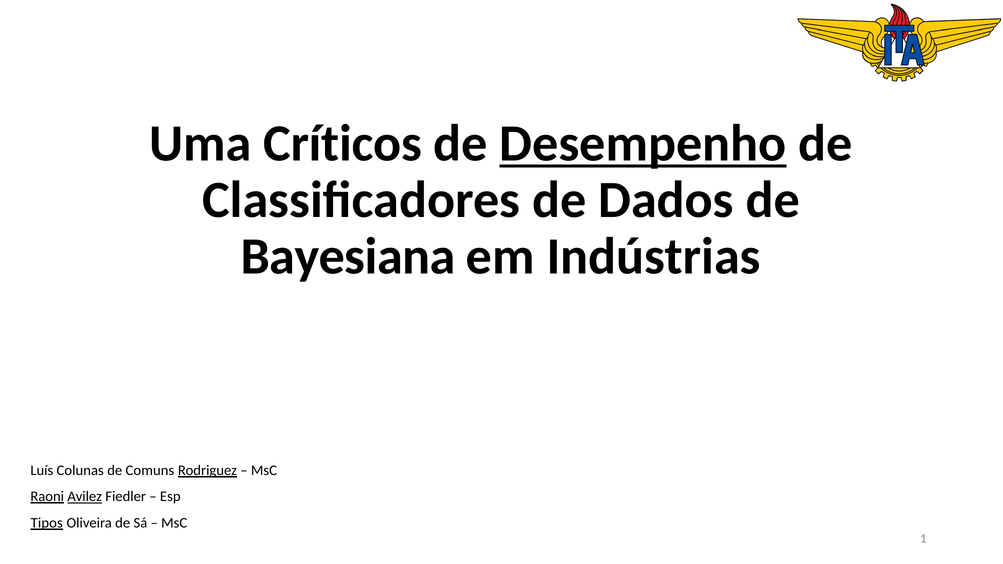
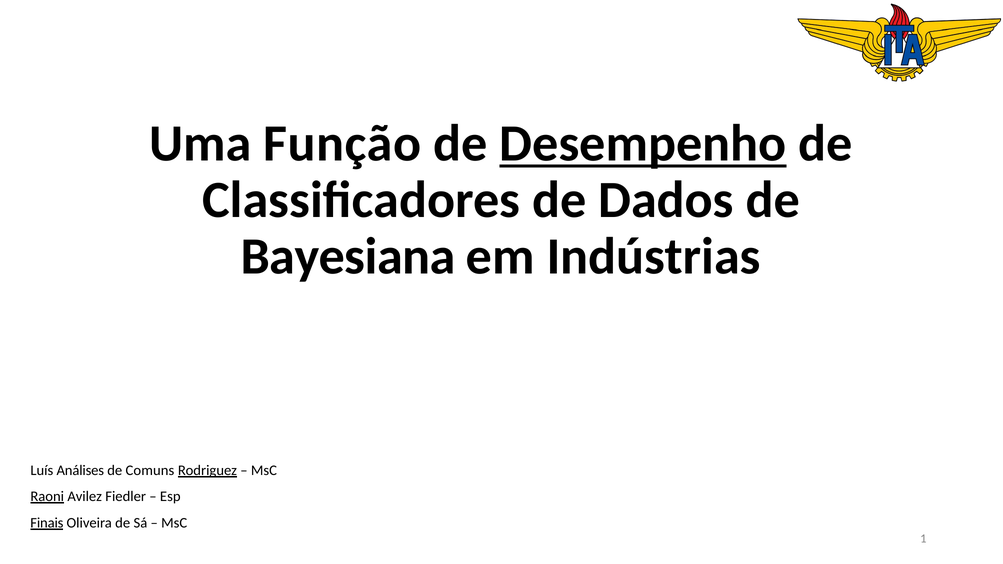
Críticos: Críticos -> Função
Colunas: Colunas -> Análises
Avilez underline: present -> none
Tipos: Tipos -> Finais
